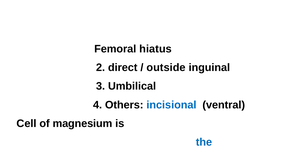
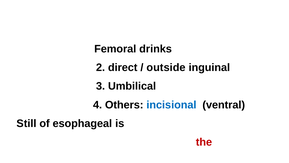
hiatus: hiatus -> drinks
Cell: Cell -> Still
magnesium: magnesium -> esophageal
the at (204, 142) colour: blue -> red
